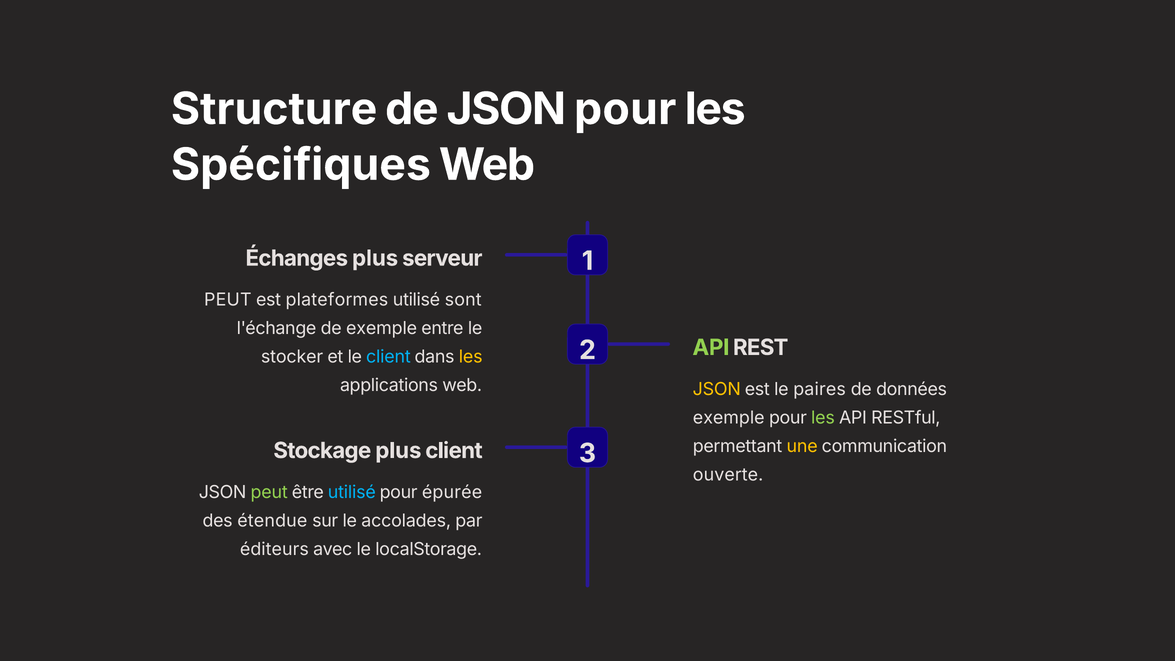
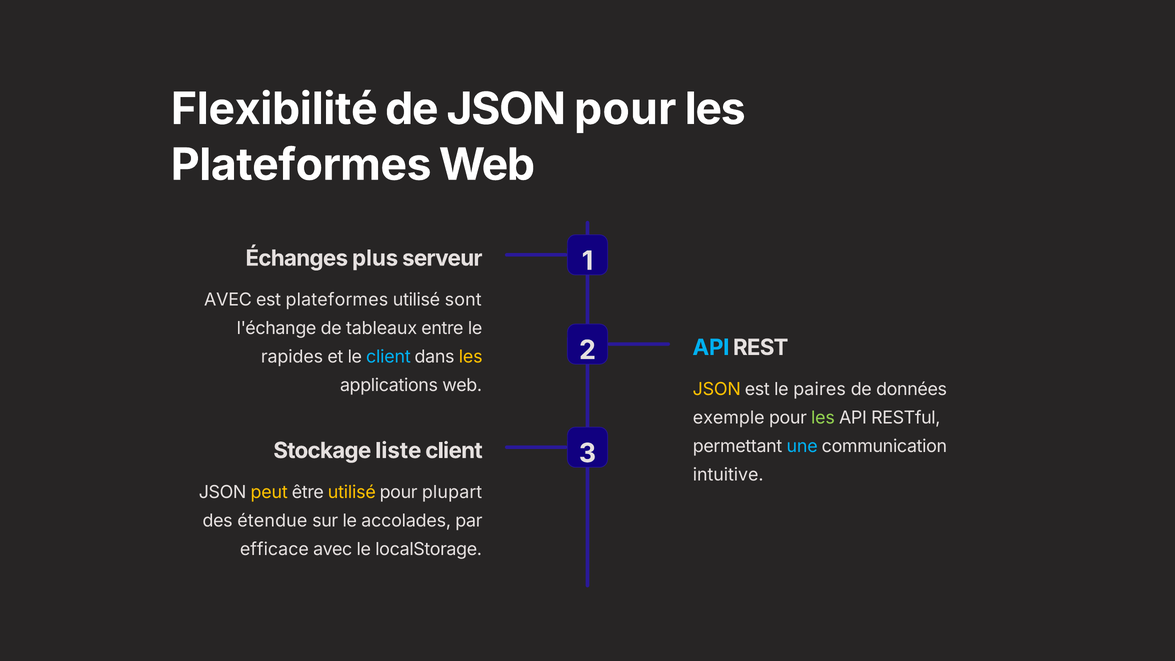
Structure: Structure -> Flexibilité
Spécifiques at (301, 165): Spécifiques -> Plateformes
PEUT at (228, 300): PEUT -> AVEC
de exemple: exemple -> tableaux
API at (711, 347) colour: light green -> light blue
stocker: stocker -> rapides
une colour: yellow -> light blue
Stockage plus: plus -> liste
ouverte: ouverte -> intuitive
peut at (269, 492) colour: light green -> yellow
utilisé at (352, 492) colour: light blue -> yellow
épurée: épurée -> plupart
éditeurs: éditeurs -> efficace
